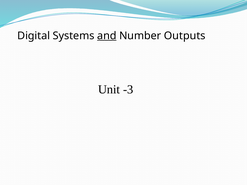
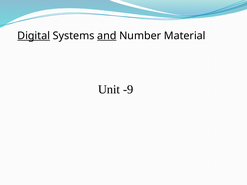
Digital underline: none -> present
Outputs: Outputs -> Material
-3: -3 -> -9
